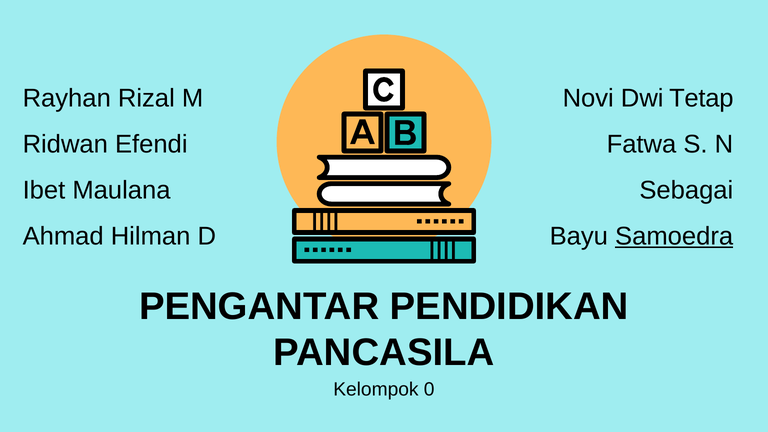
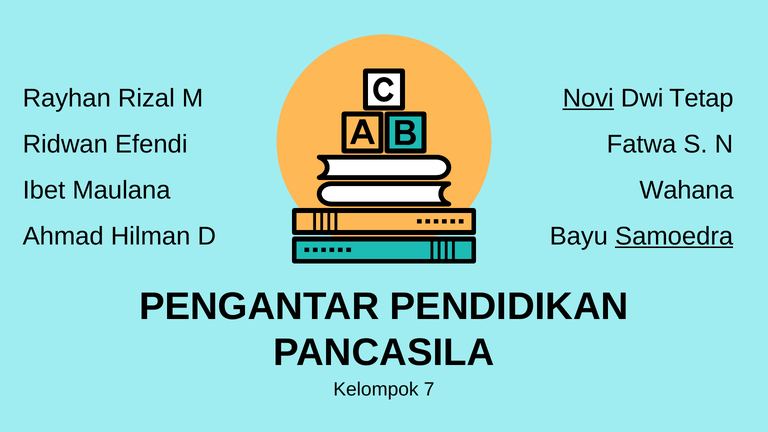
Novi underline: none -> present
Sebagai: Sebagai -> Wahana
0: 0 -> 7
